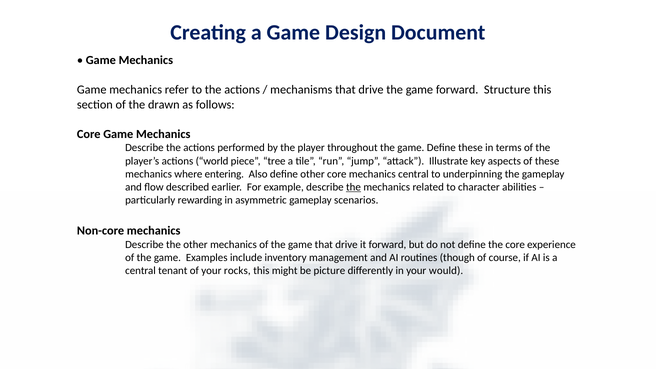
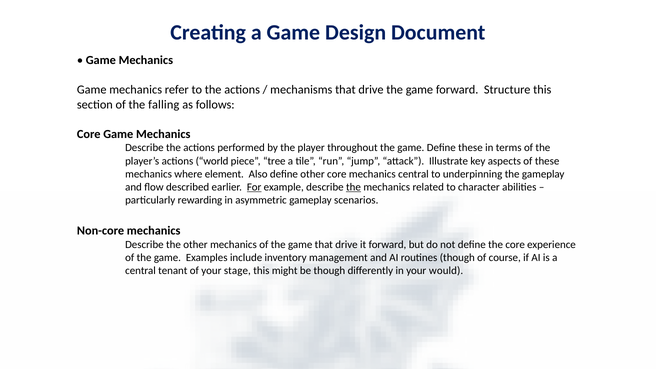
drawn: drawn -> falling
entering: entering -> element
For underline: none -> present
rocks: rocks -> stage
be picture: picture -> though
